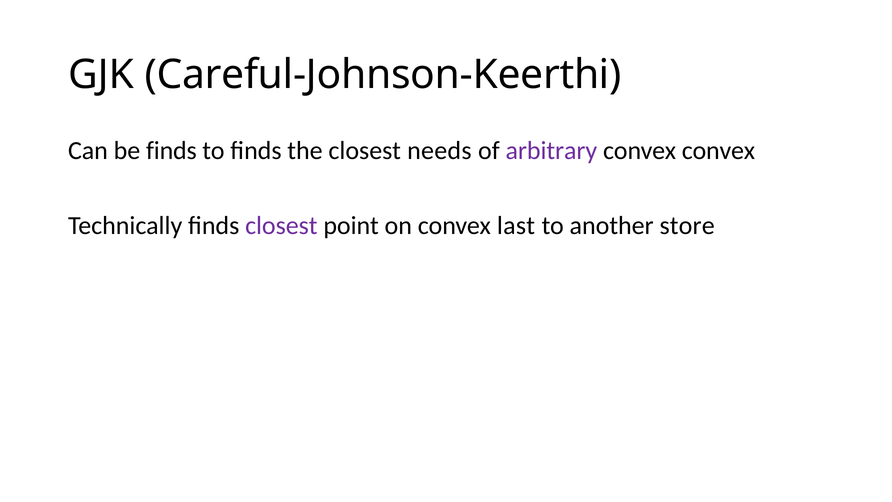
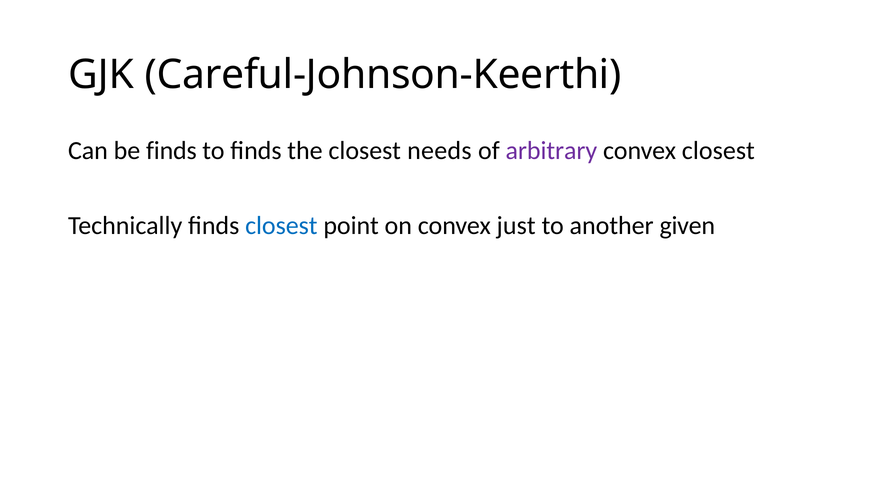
convex convex: convex -> closest
closest at (281, 226) colour: purple -> blue
last: last -> just
store: store -> given
